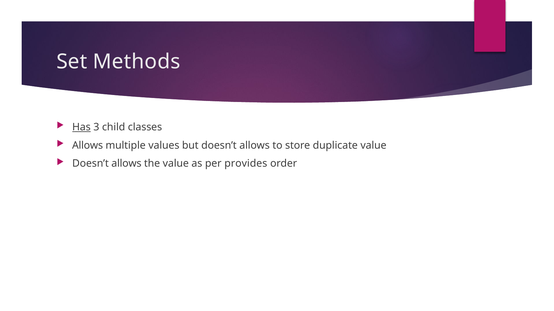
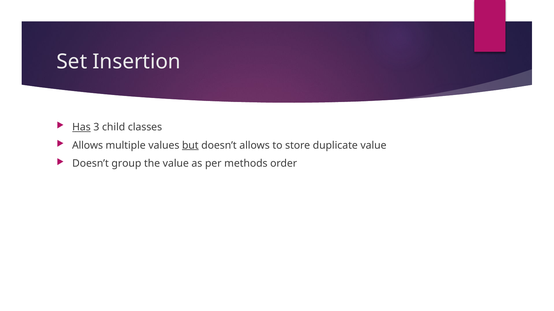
Methods: Methods -> Insertion
but underline: none -> present
allows at (126, 164): allows -> group
provides: provides -> methods
